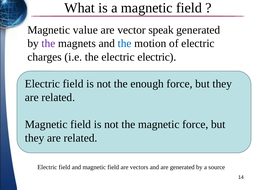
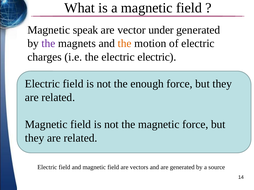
value: value -> speak
speak: speak -> under
the at (125, 44) colour: blue -> orange
